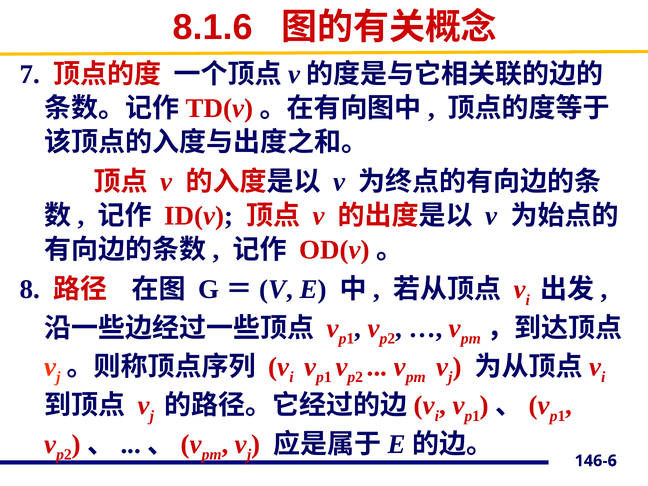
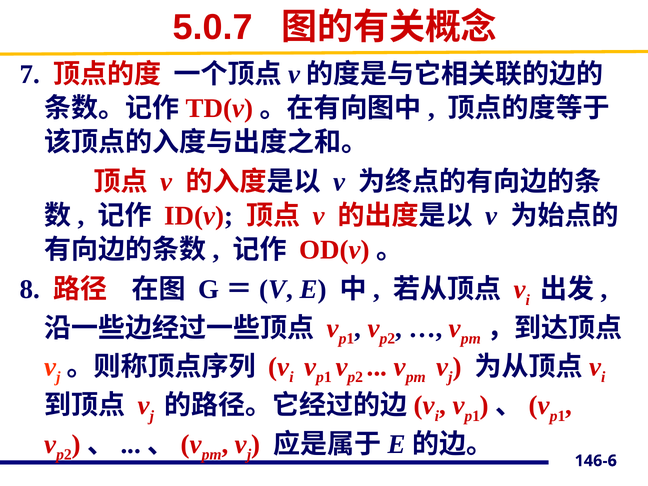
8.1.6: 8.1.6 -> 5.0.7
